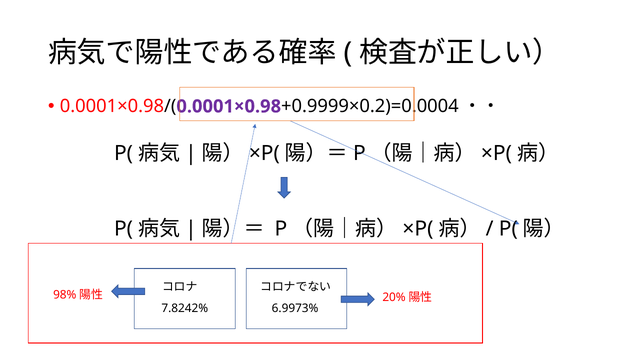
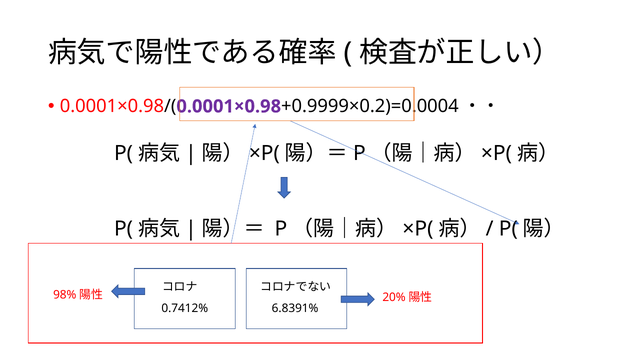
7.8242%: 7.8242% -> 0.7412%
6.9973%: 6.9973% -> 6.8391%
